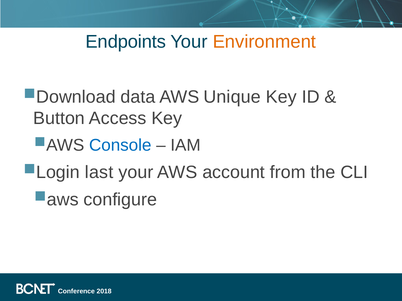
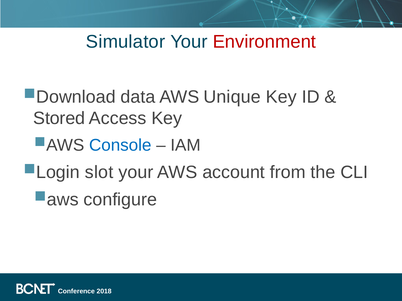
Endpoints: Endpoints -> Simulator
Environment colour: orange -> red
Button: Button -> Stored
last: last -> slot
